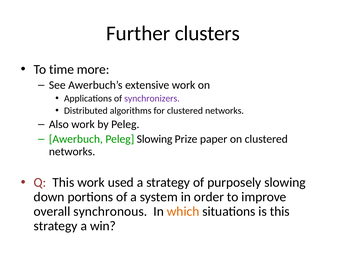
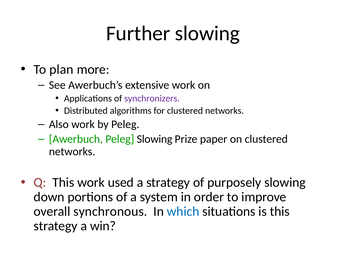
Further clusters: clusters -> slowing
time: time -> plan
which colour: orange -> blue
